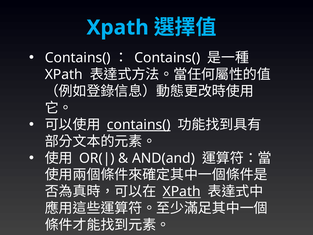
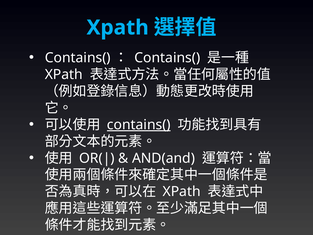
XPath at (182, 191) underline: present -> none
